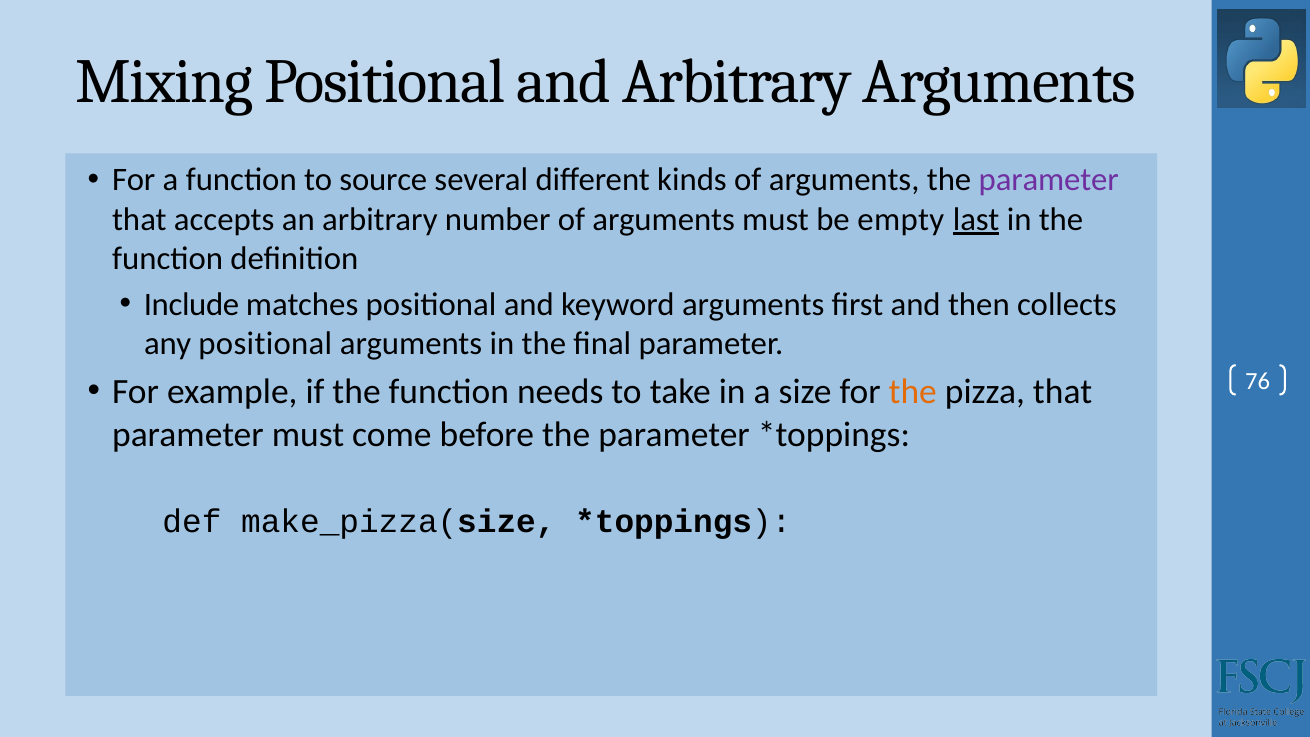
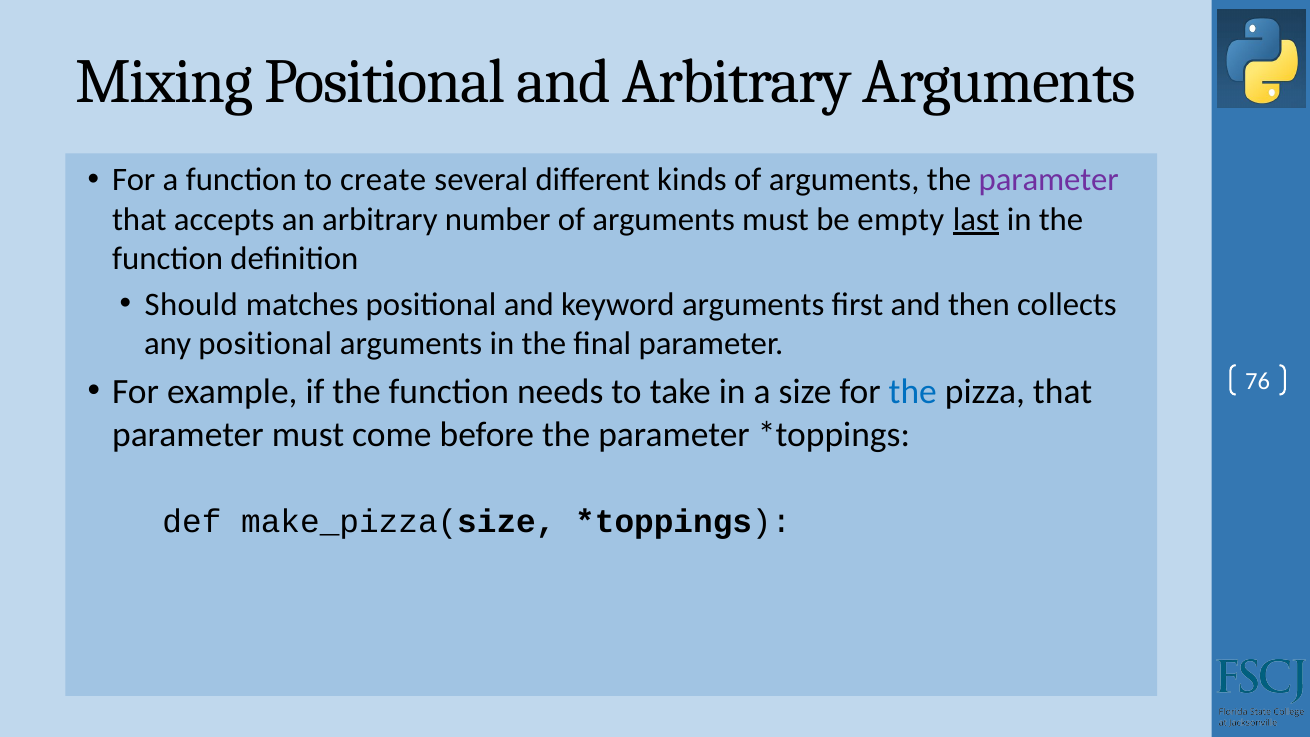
source: source -> create
Include: Include -> Should
the at (913, 392) colour: orange -> blue
